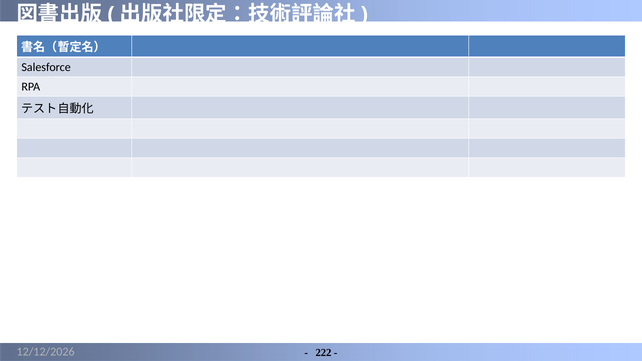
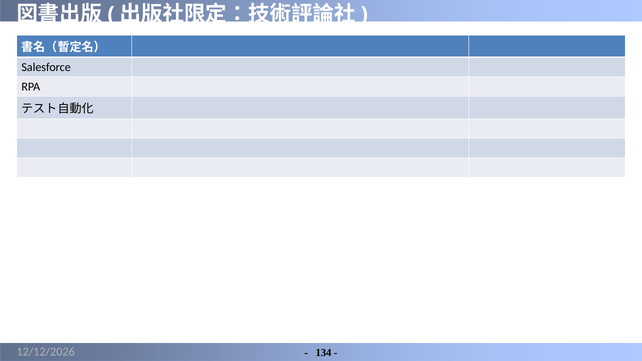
222: 222 -> 134
